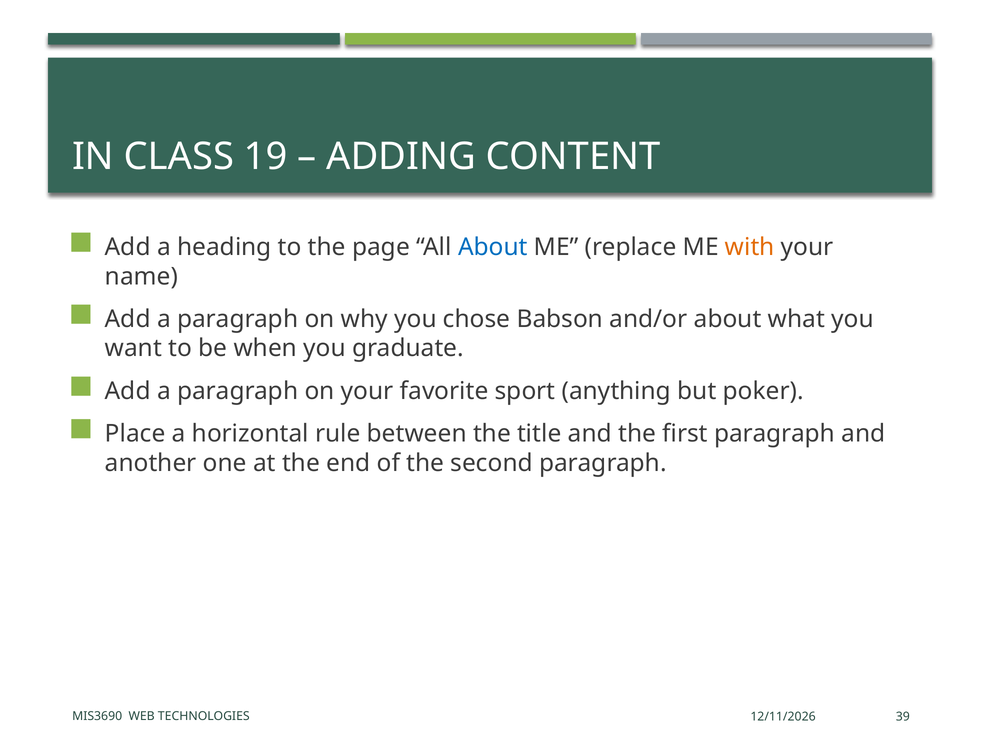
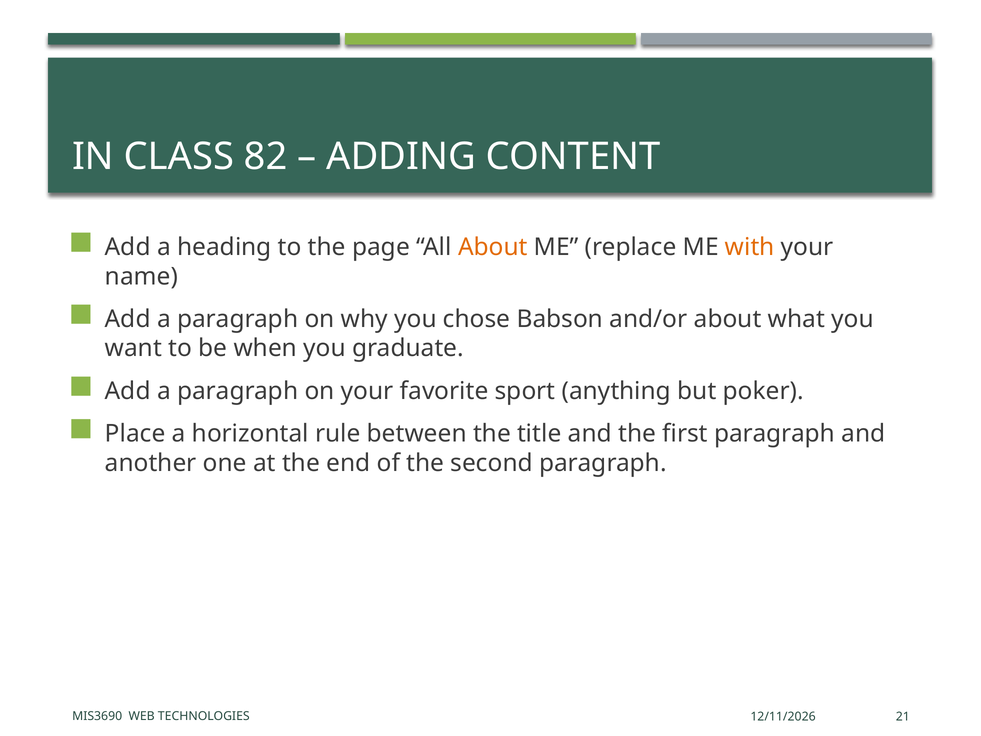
19: 19 -> 82
About at (493, 247) colour: blue -> orange
39: 39 -> 21
